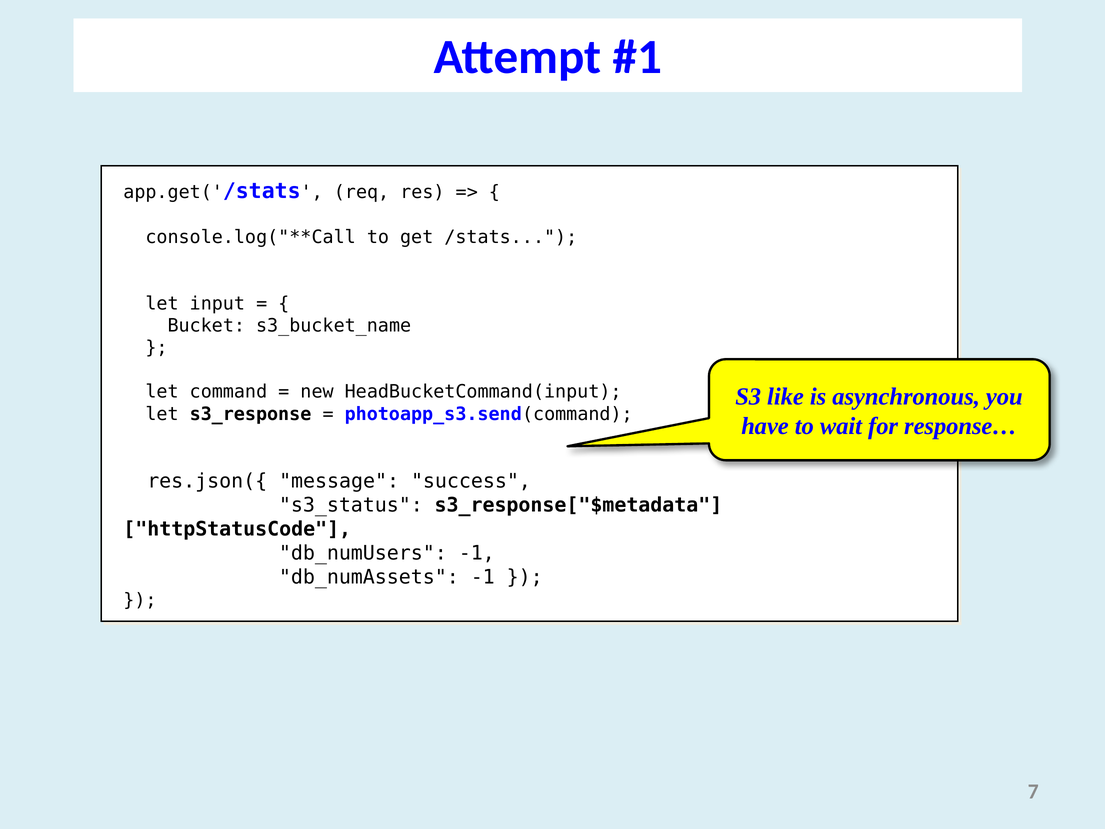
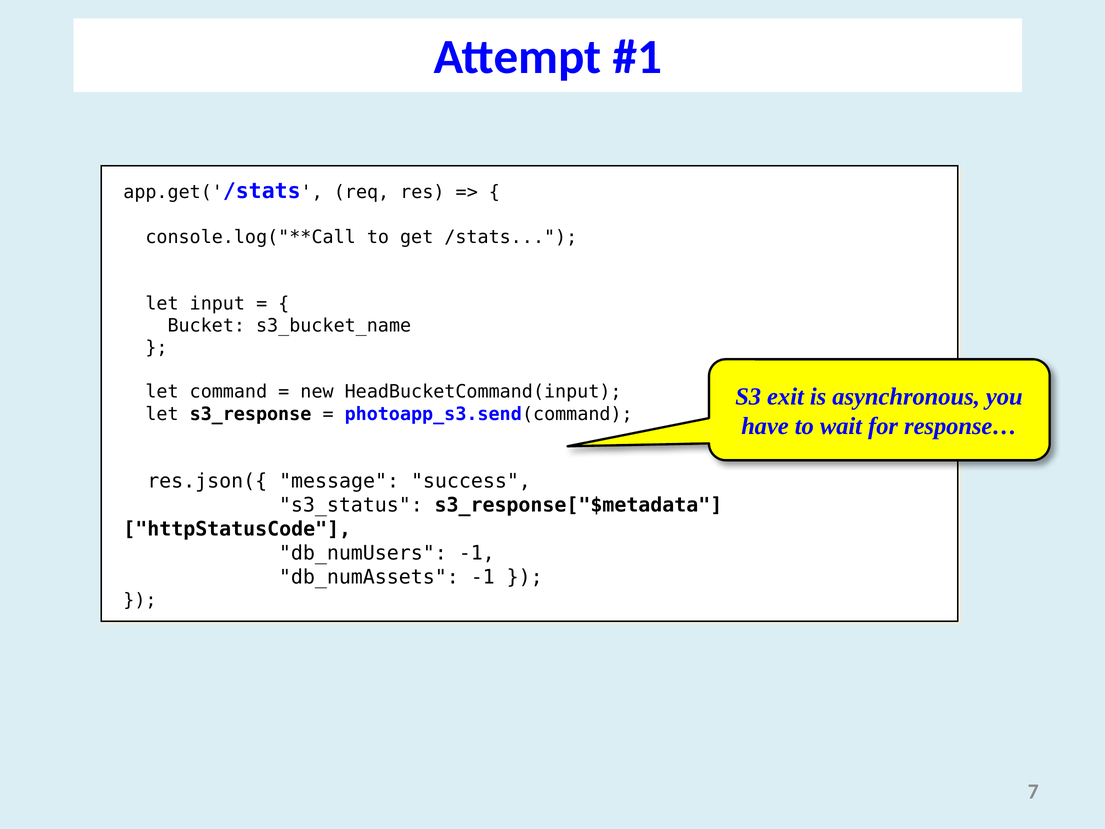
like: like -> exit
